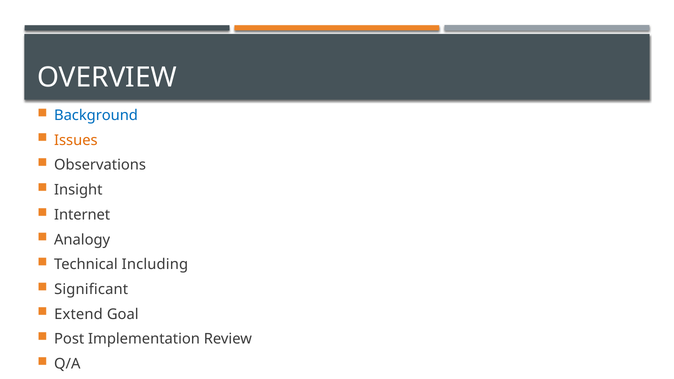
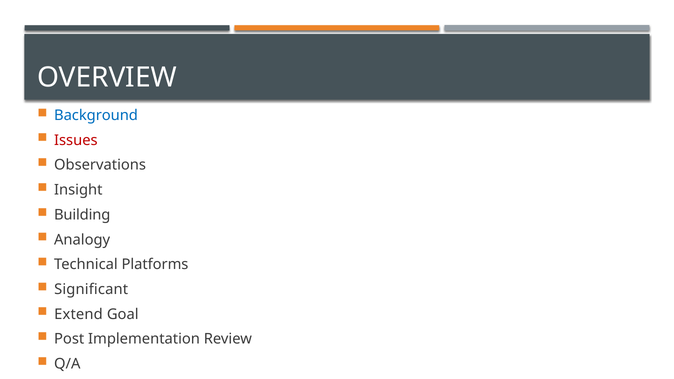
Issues colour: orange -> red
Internet: Internet -> Building
Including: Including -> Platforms
